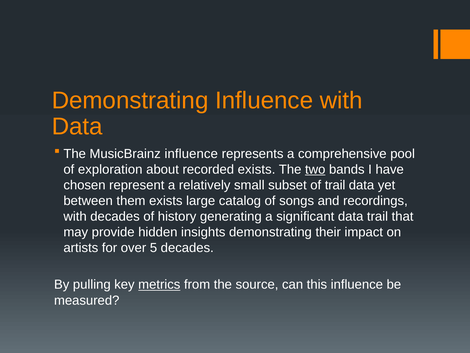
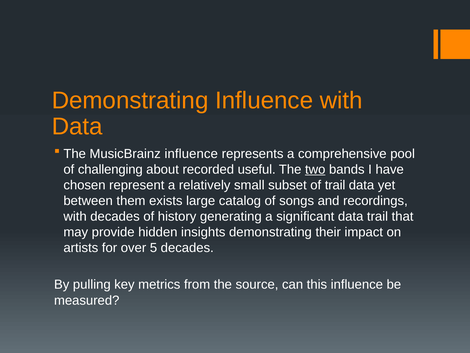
exploration: exploration -> challenging
recorded exists: exists -> useful
metrics underline: present -> none
